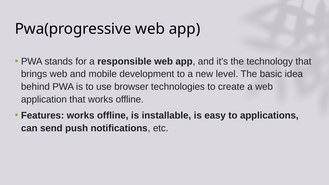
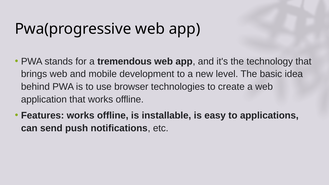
responsible: responsible -> tremendous
